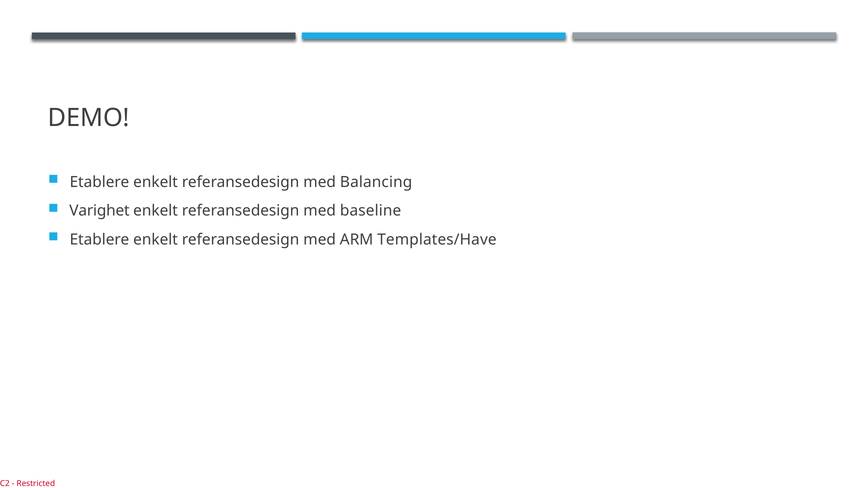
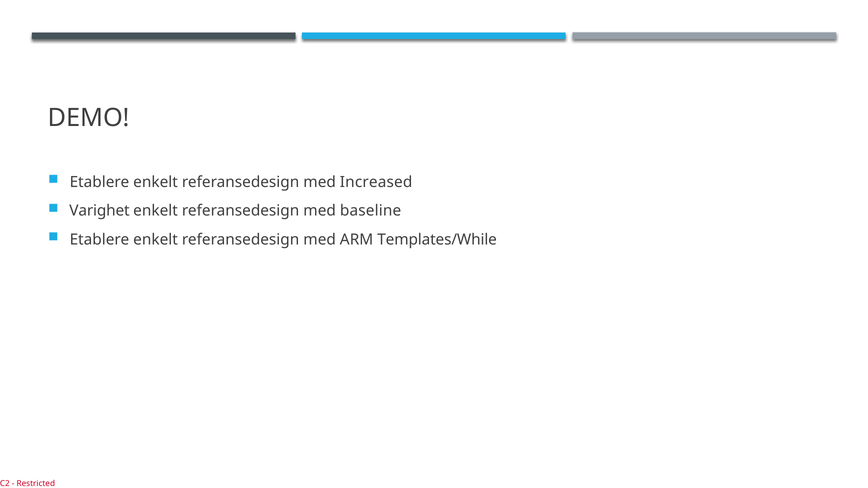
Balancing: Balancing -> Increased
Templates/Have: Templates/Have -> Templates/While
